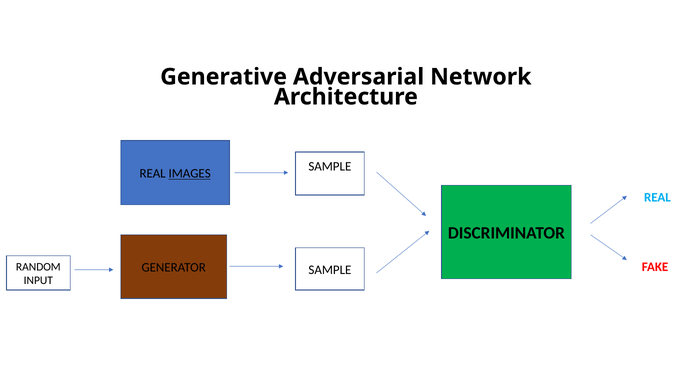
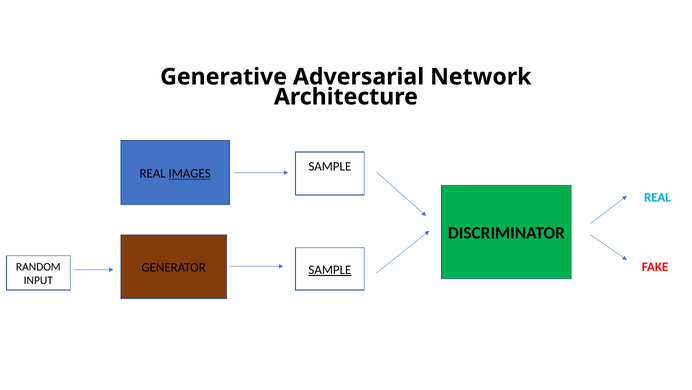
SAMPLE at (330, 269) underline: none -> present
